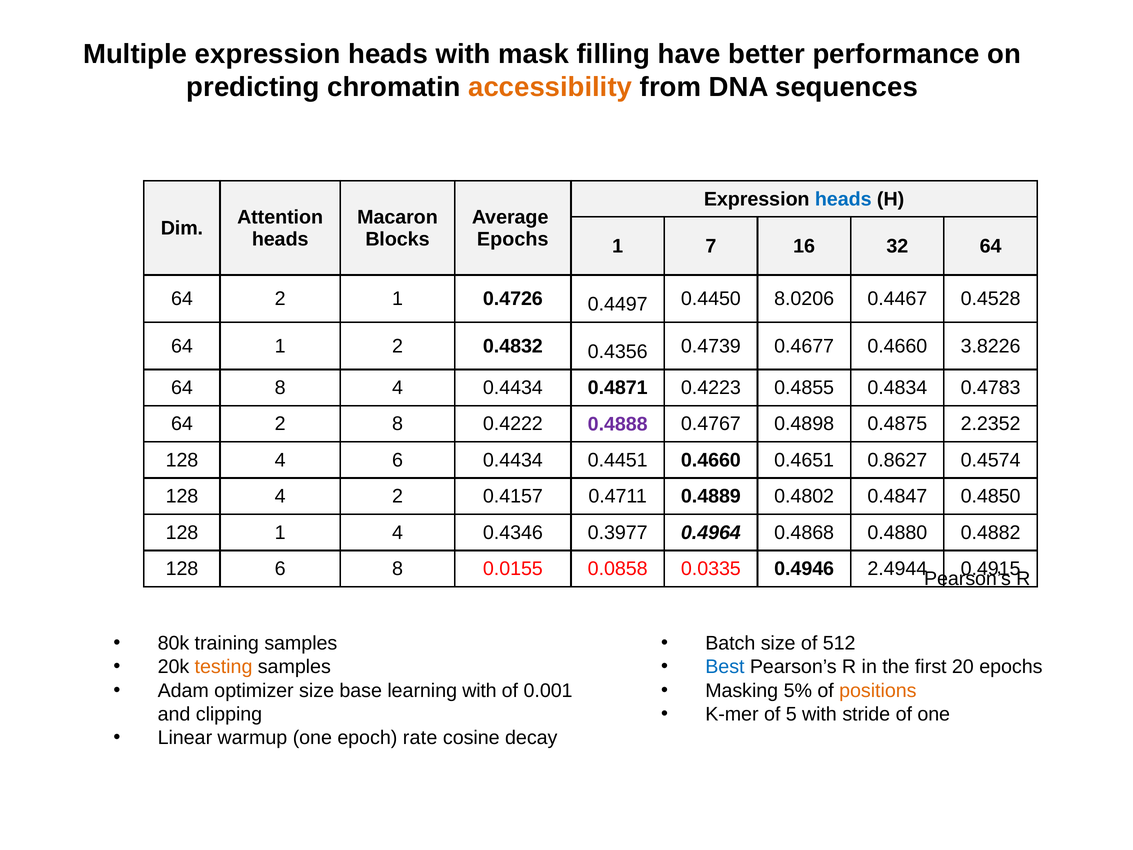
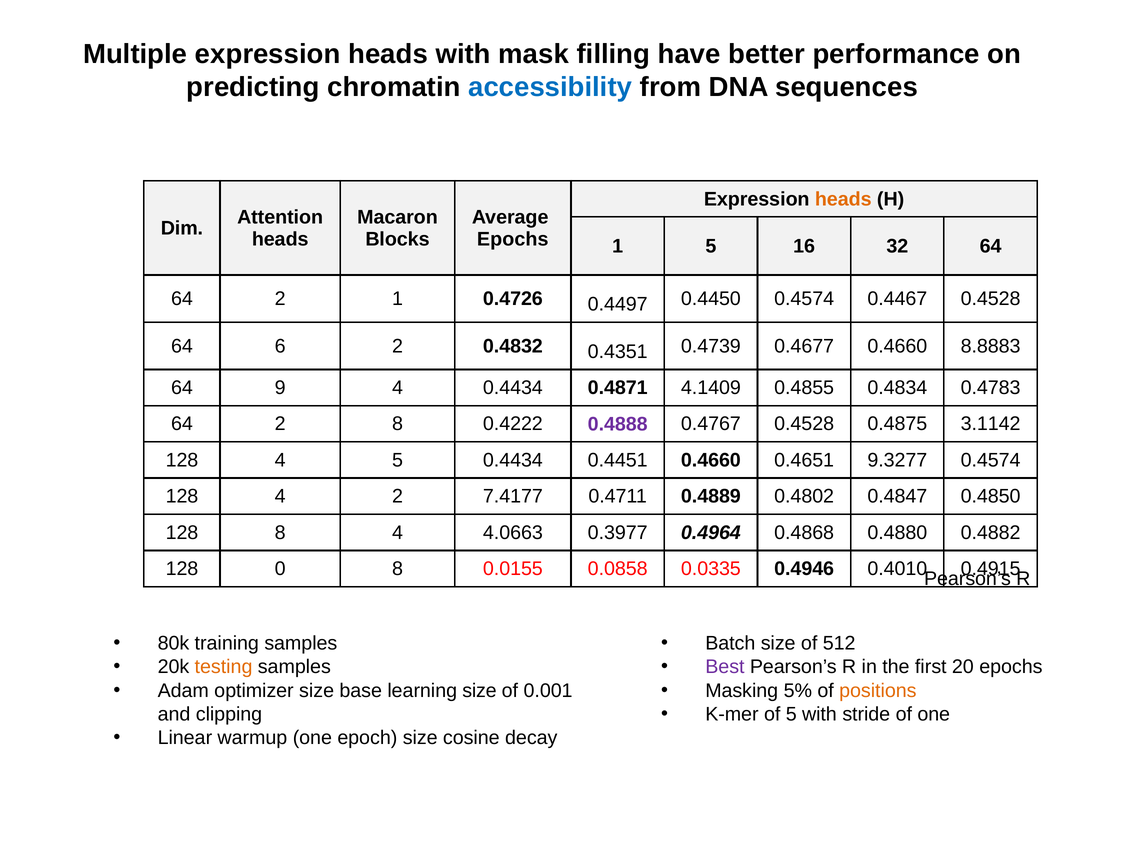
accessibility colour: orange -> blue
heads at (843, 199) colour: blue -> orange
1 7: 7 -> 5
0.4450 8.0206: 8.0206 -> 0.4574
64 1: 1 -> 6
0.4356: 0.4356 -> 0.4351
3.8226: 3.8226 -> 8.8883
64 8: 8 -> 9
0.4223: 0.4223 -> 4.1409
0.4767 0.4898: 0.4898 -> 0.4528
2.2352: 2.2352 -> 3.1142
4 6: 6 -> 5
0.8627: 0.8627 -> 9.3277
0.4157: 0.4157 -> 7.4177
128 1: 1 -> 8
0.4346: 0.4346 -> 4.0663
128 6: 6 -> 0
2.4944: 2.4944 -> 0.4010
Best colour: blue -> purple
learning with: with -> size
epoch rate: rate -> size
